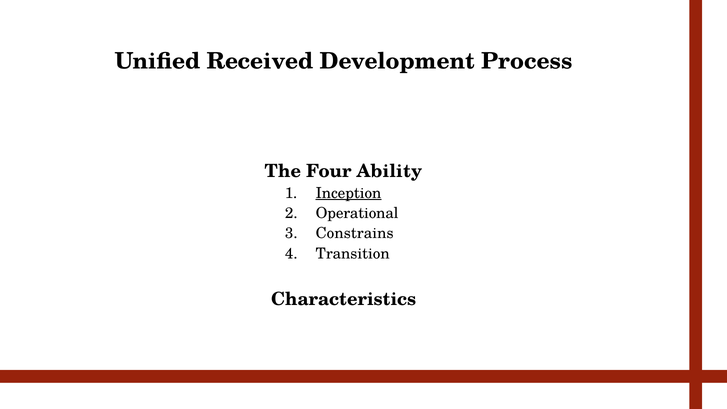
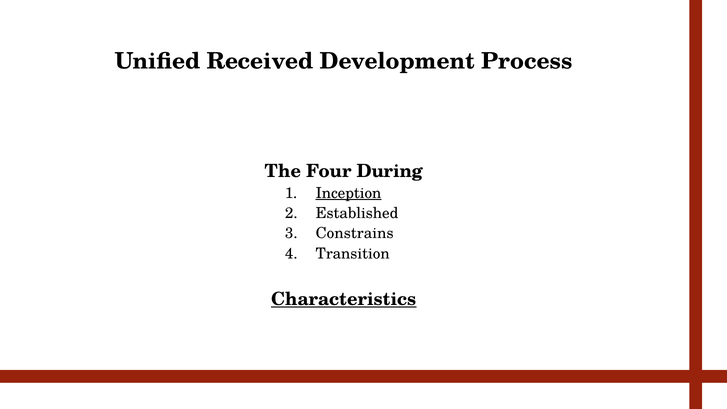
Ability: Ability -> During
Operational: Operational -> Established
Characteristics underline: none -> present
